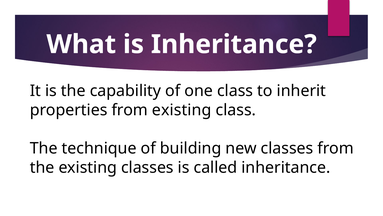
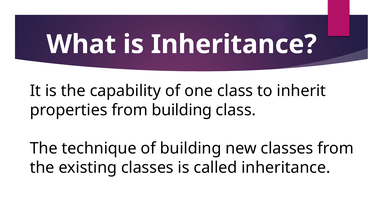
from existing: existing -> building
